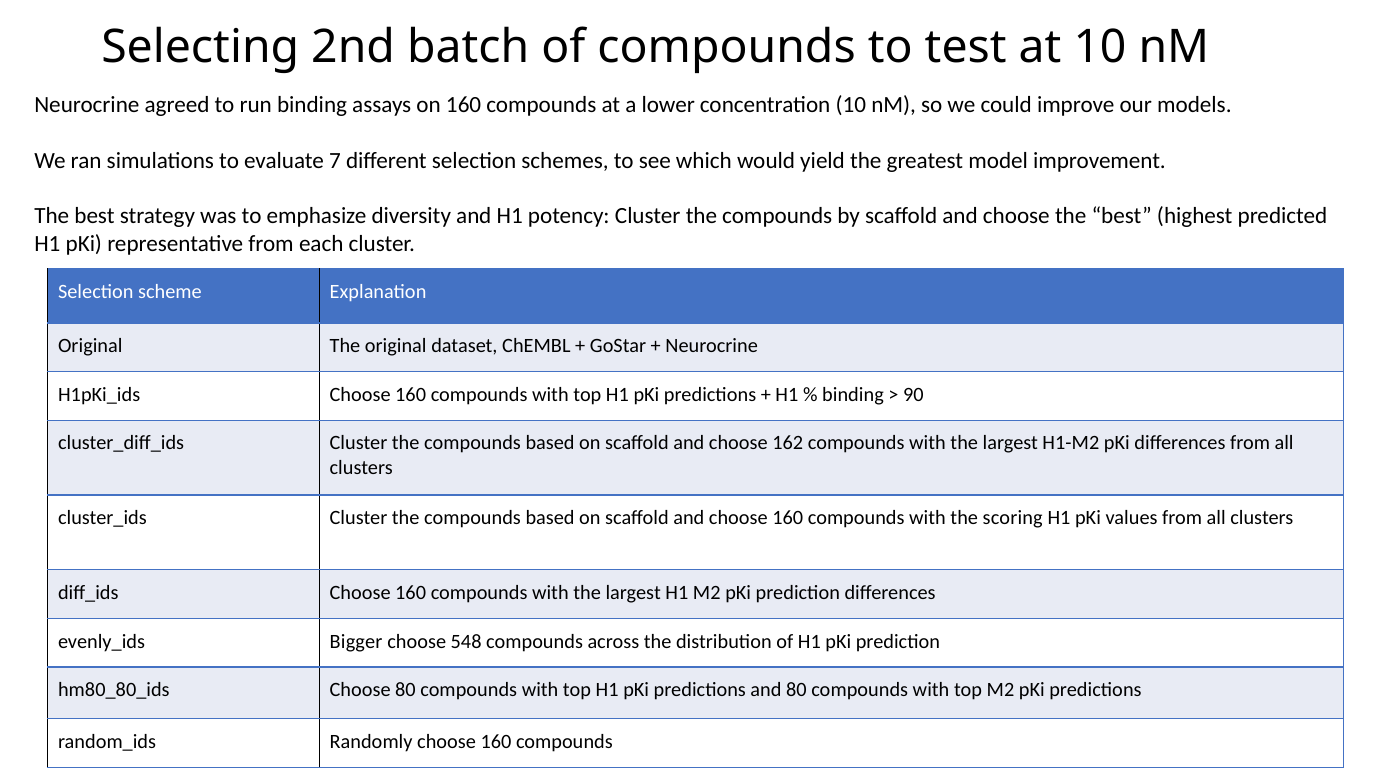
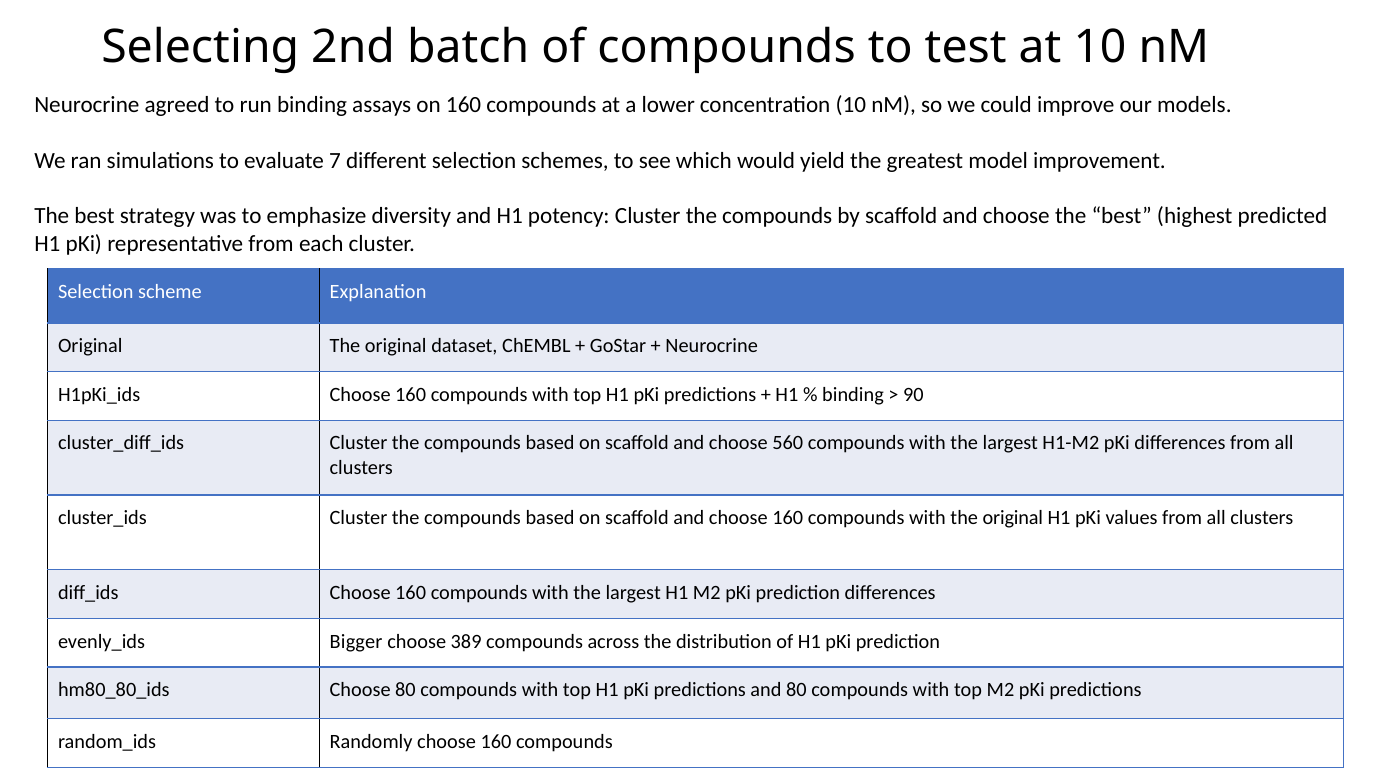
162: 162 -> 560
with the scoring: scoring -> original
548: 548 -> 389
